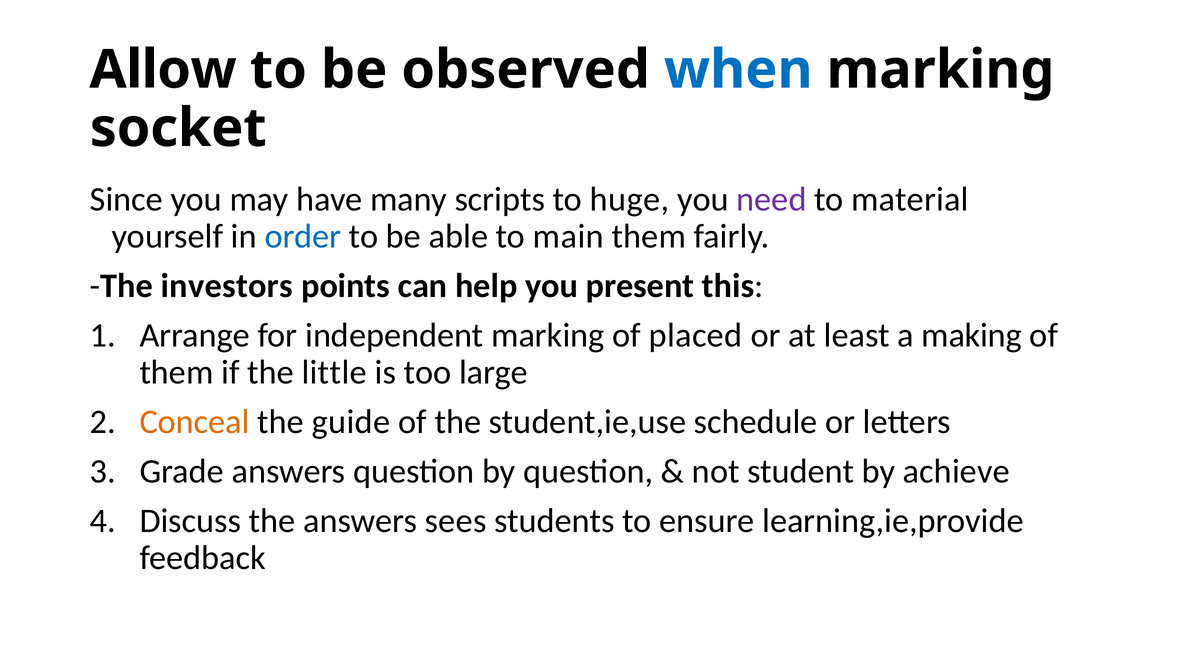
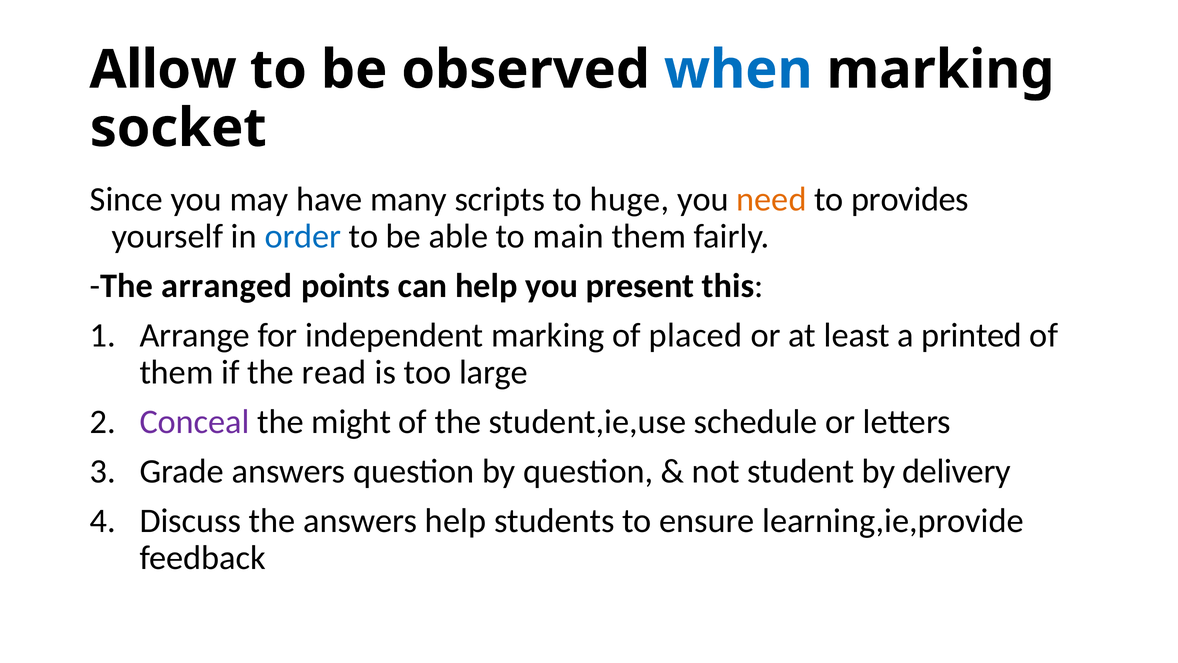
need colour: purple -> orange
material: material -> provides
investors: investors -> arranged
making: making -> printed
little: little -> read
Conceal colour: orange -> purple
guide: guide -> might
achieve: achieve -> delivery
answers sees: sees -> help
